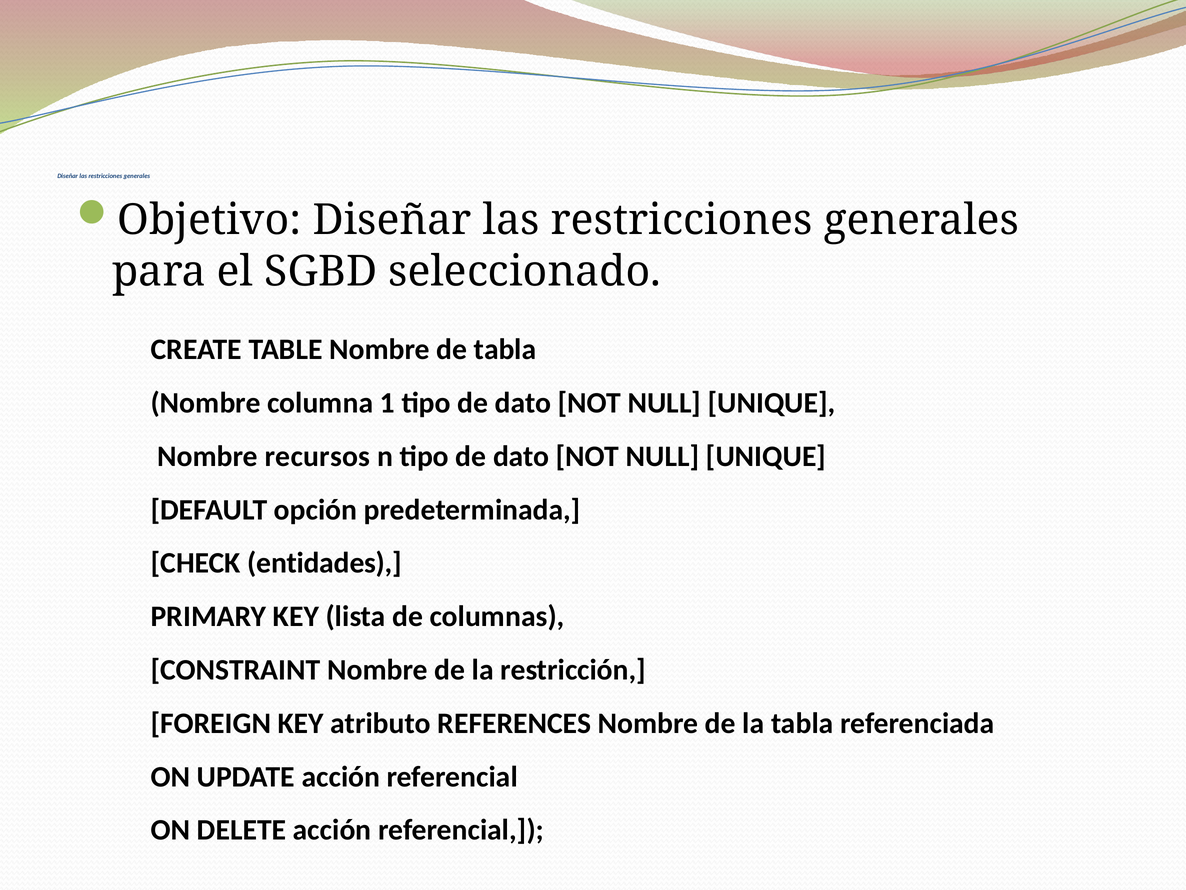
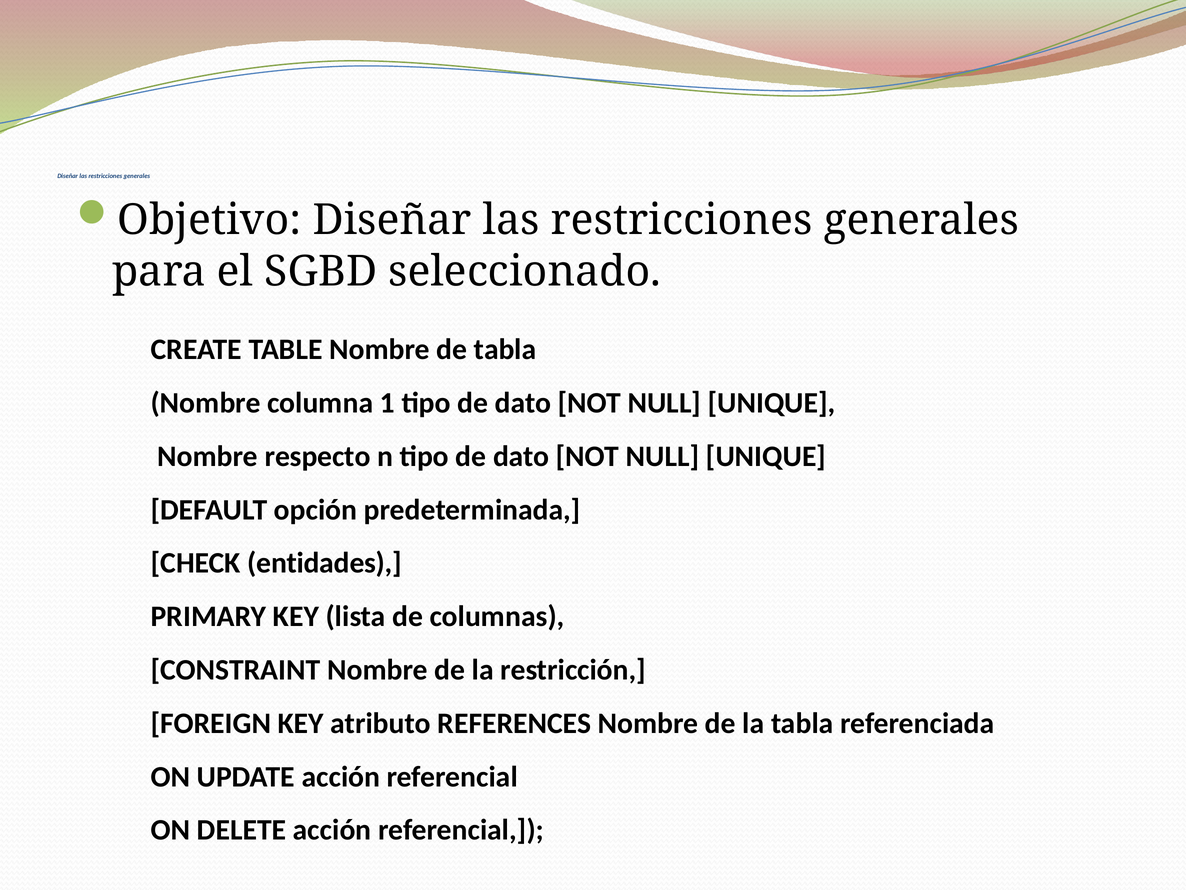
recursos: recursos -> respecto
